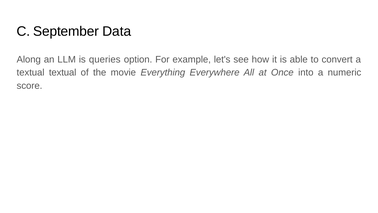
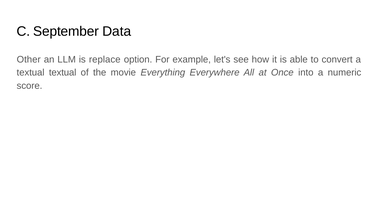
Along: Along -> Other
queries: queries -> replace
